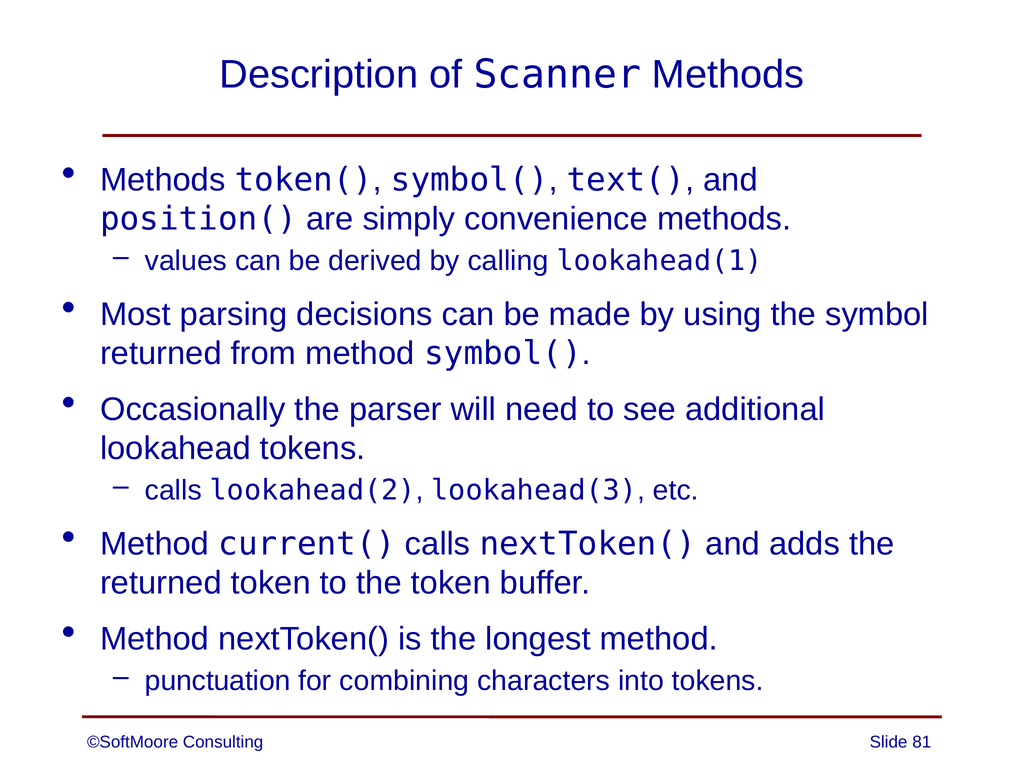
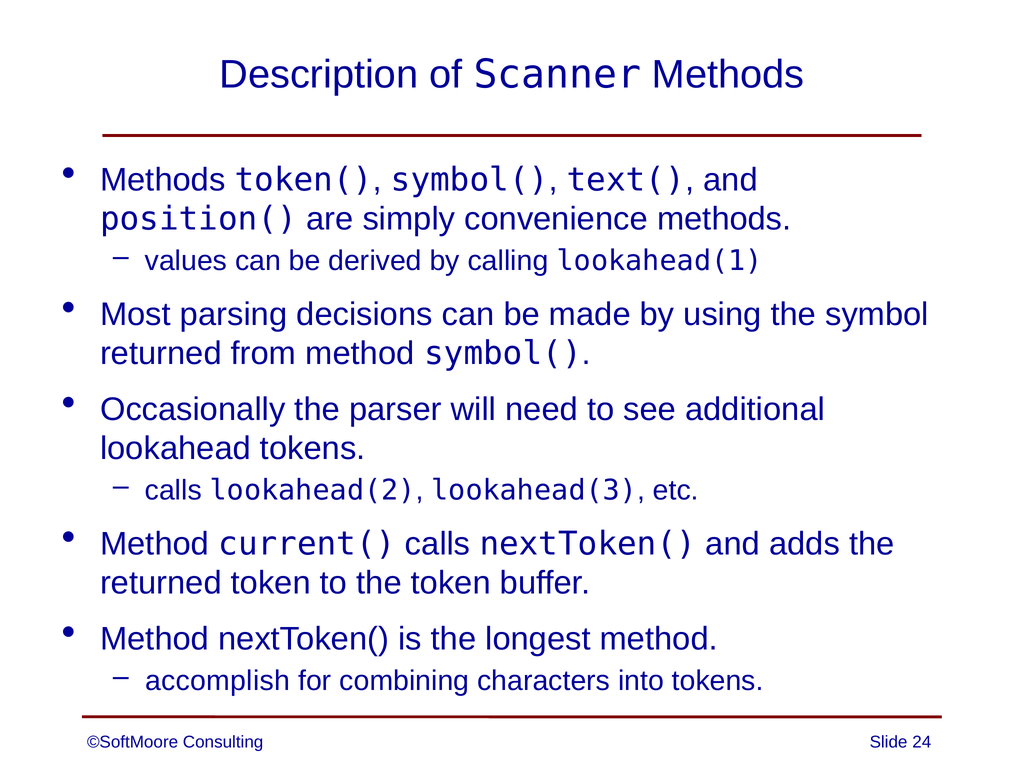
punctuation: punctuation -> accomplish
81: 81 -> 24
